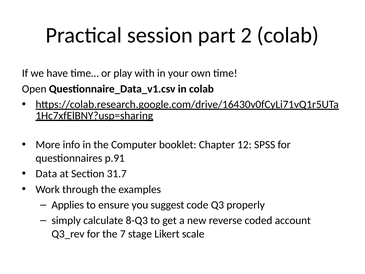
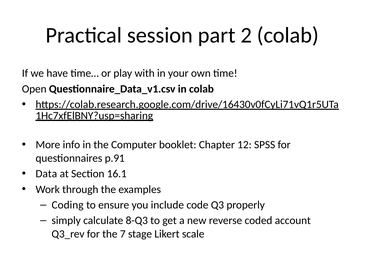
31.7: 31.7 -> 16.1
Applies: Applies -> Coding
suggest: suggest -> include
